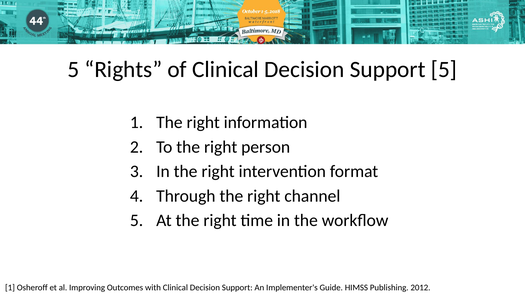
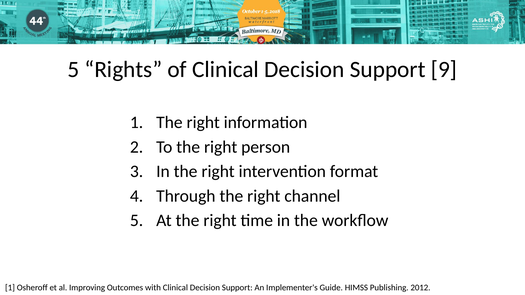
Support 5: 5 -> 9
